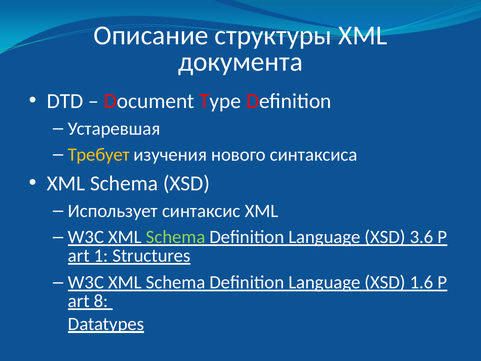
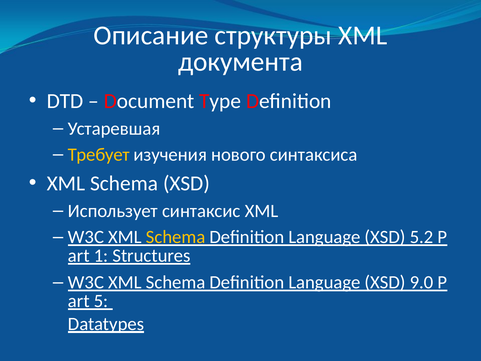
Schema at (176, 237) colour: light green -> yellow
3.6: 3.6 -> 5.2
1.6: 1.6 -> 9.0
8: 8 -> 5
